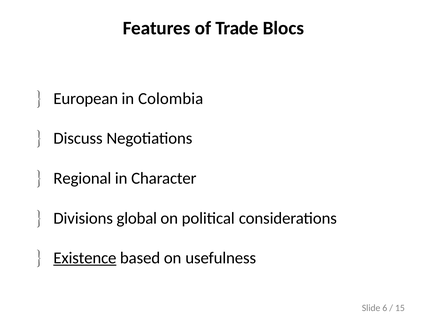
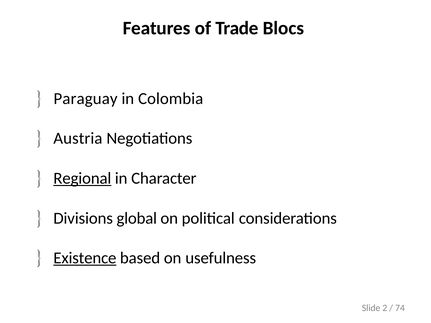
European: European -> Paraguay
Discuss: Discuss -> Austria
Regional underline: none -> present
6: 6 -> 2
15: 15 -> 74
